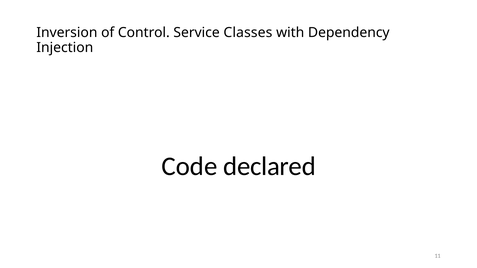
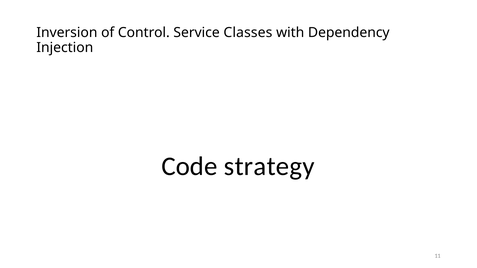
declared: declared -> strategy
